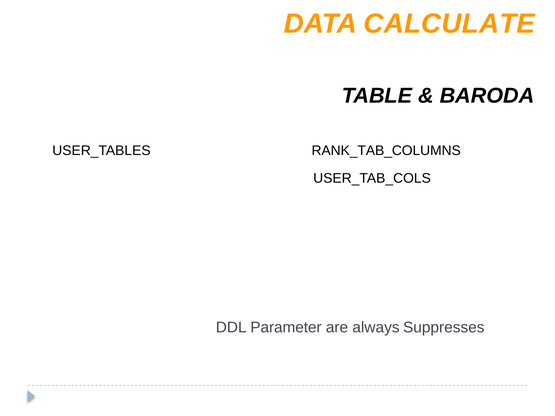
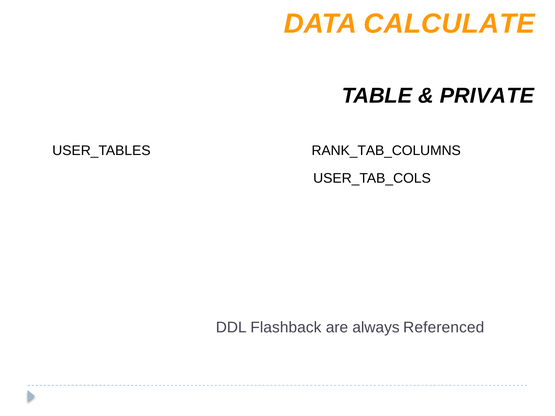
BARODA: BARODA -> PRIVATE
Parameter: Parameter -> Flashback
Suppresses: Suppresses -> Referenced
